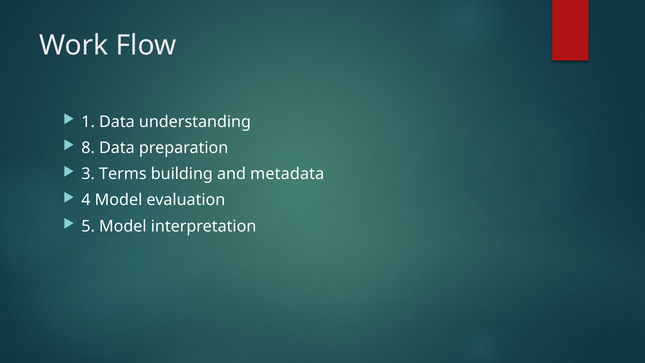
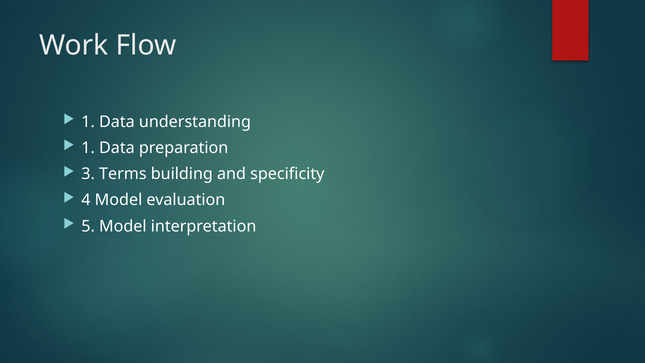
8 at (88, 148): 8 -> 1
metadata: metadata -> specificity
